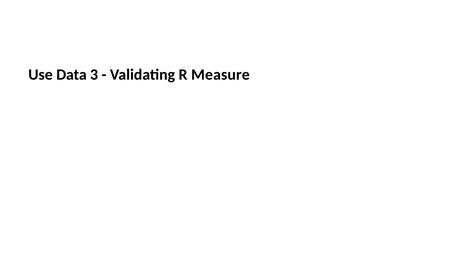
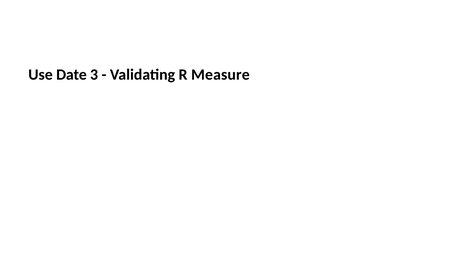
Data: Data -> Date
